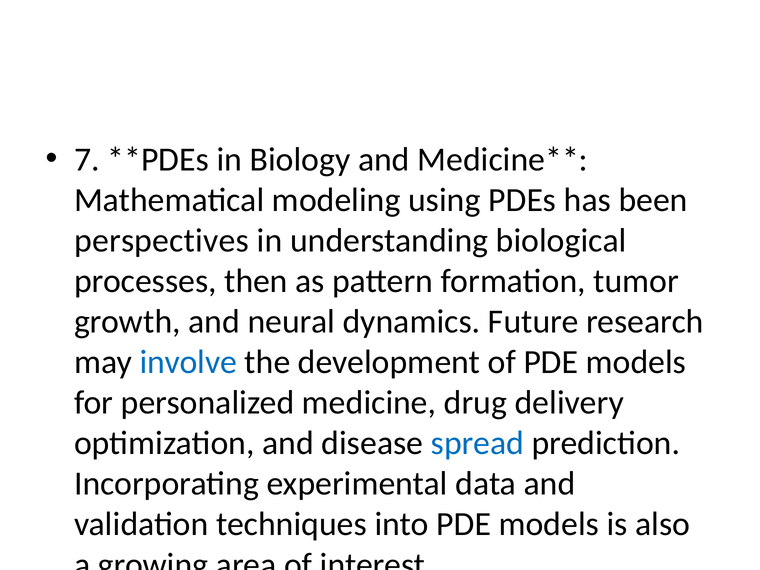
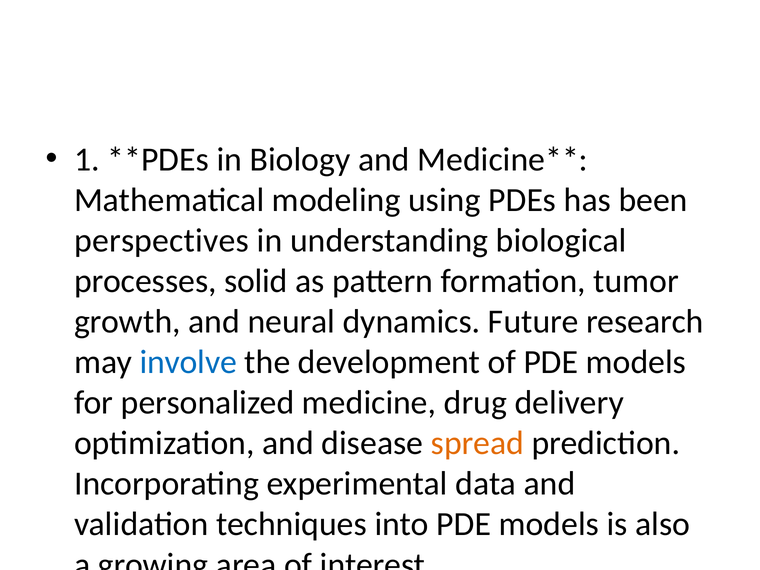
7: 7 -> 1
then: then -> solid
spread colour: blue -> orange
